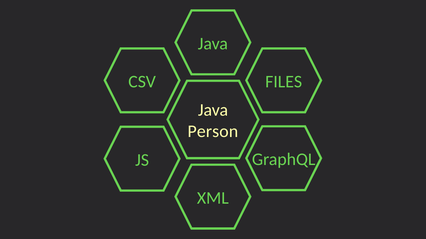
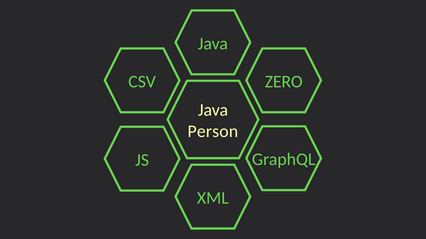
FILES: FILES -> ZERO
